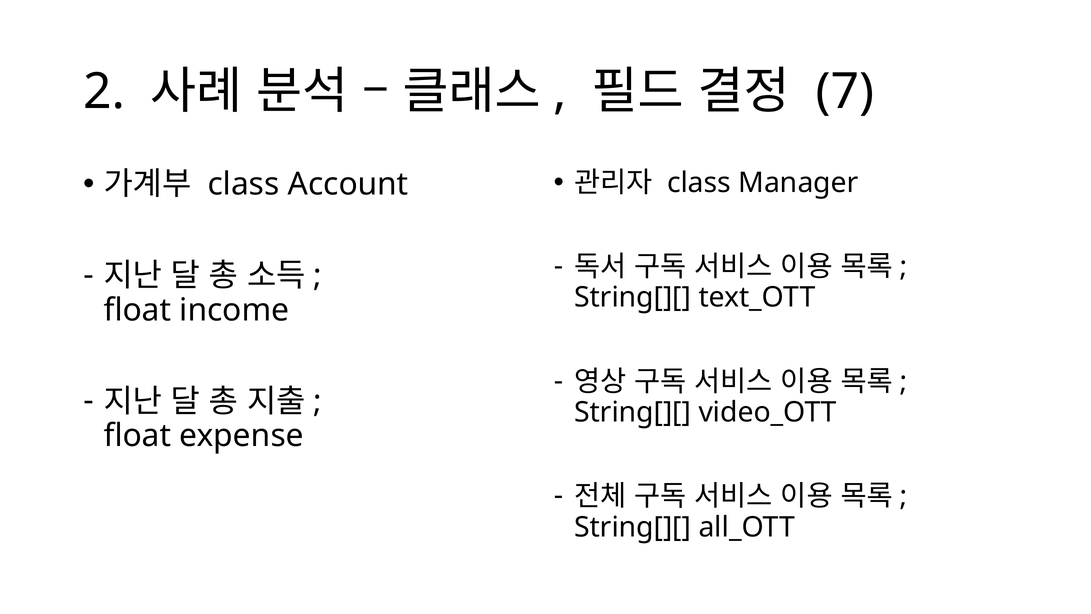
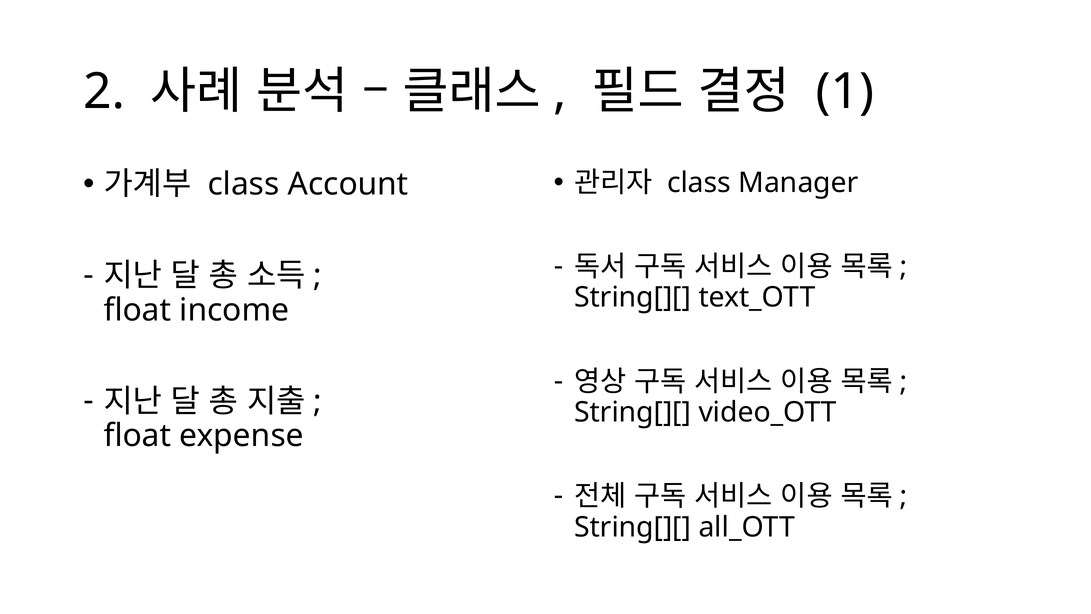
7: 7 -> 1
